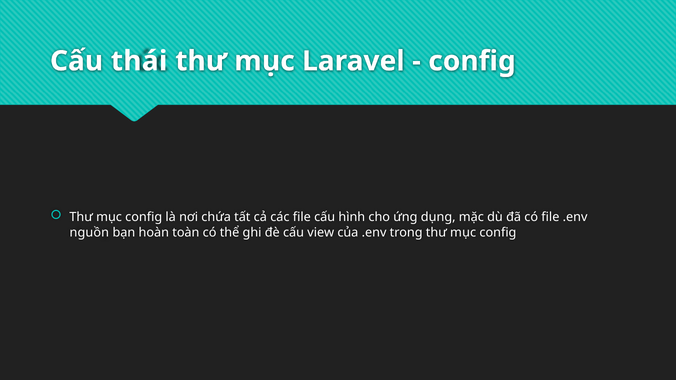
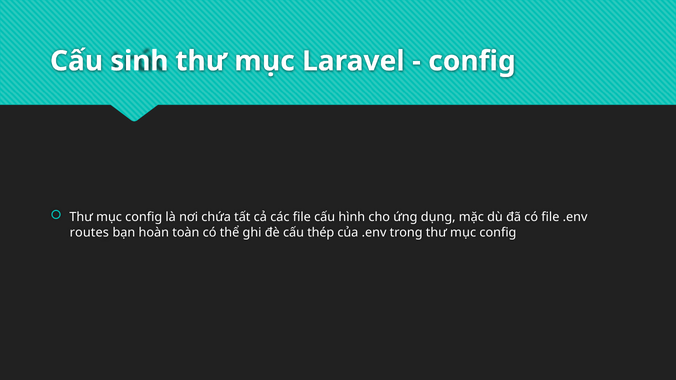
thái: thái -> sinh
nguồn: nguồn -> routes
view: view -> thép
